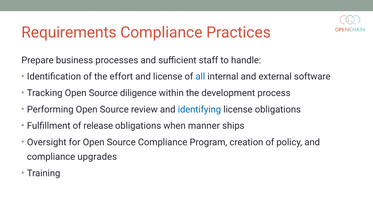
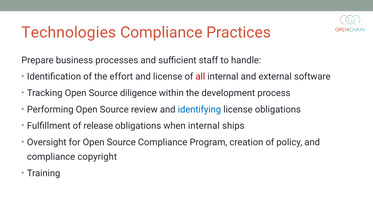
Requirements: Requirements -> Technologies
all colour: blue -> red
when manner: manner -> internal
upgrades: upgrades -> copyright
